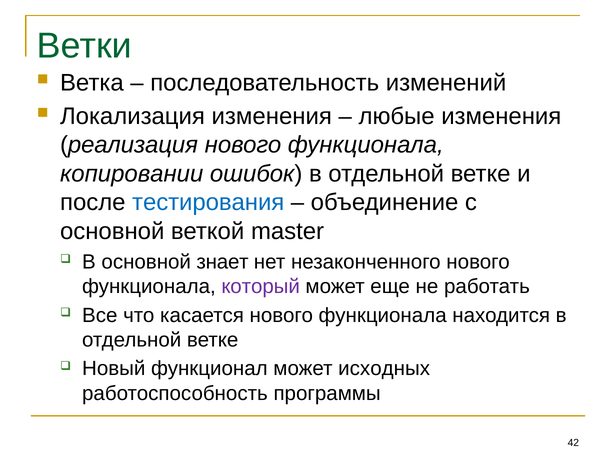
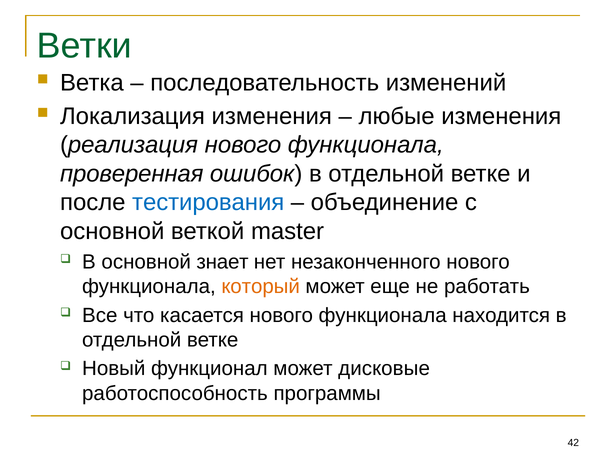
копировании: копировании -> проверенная
который colour: purple -> orange
исходных: исходных -> дисковые
